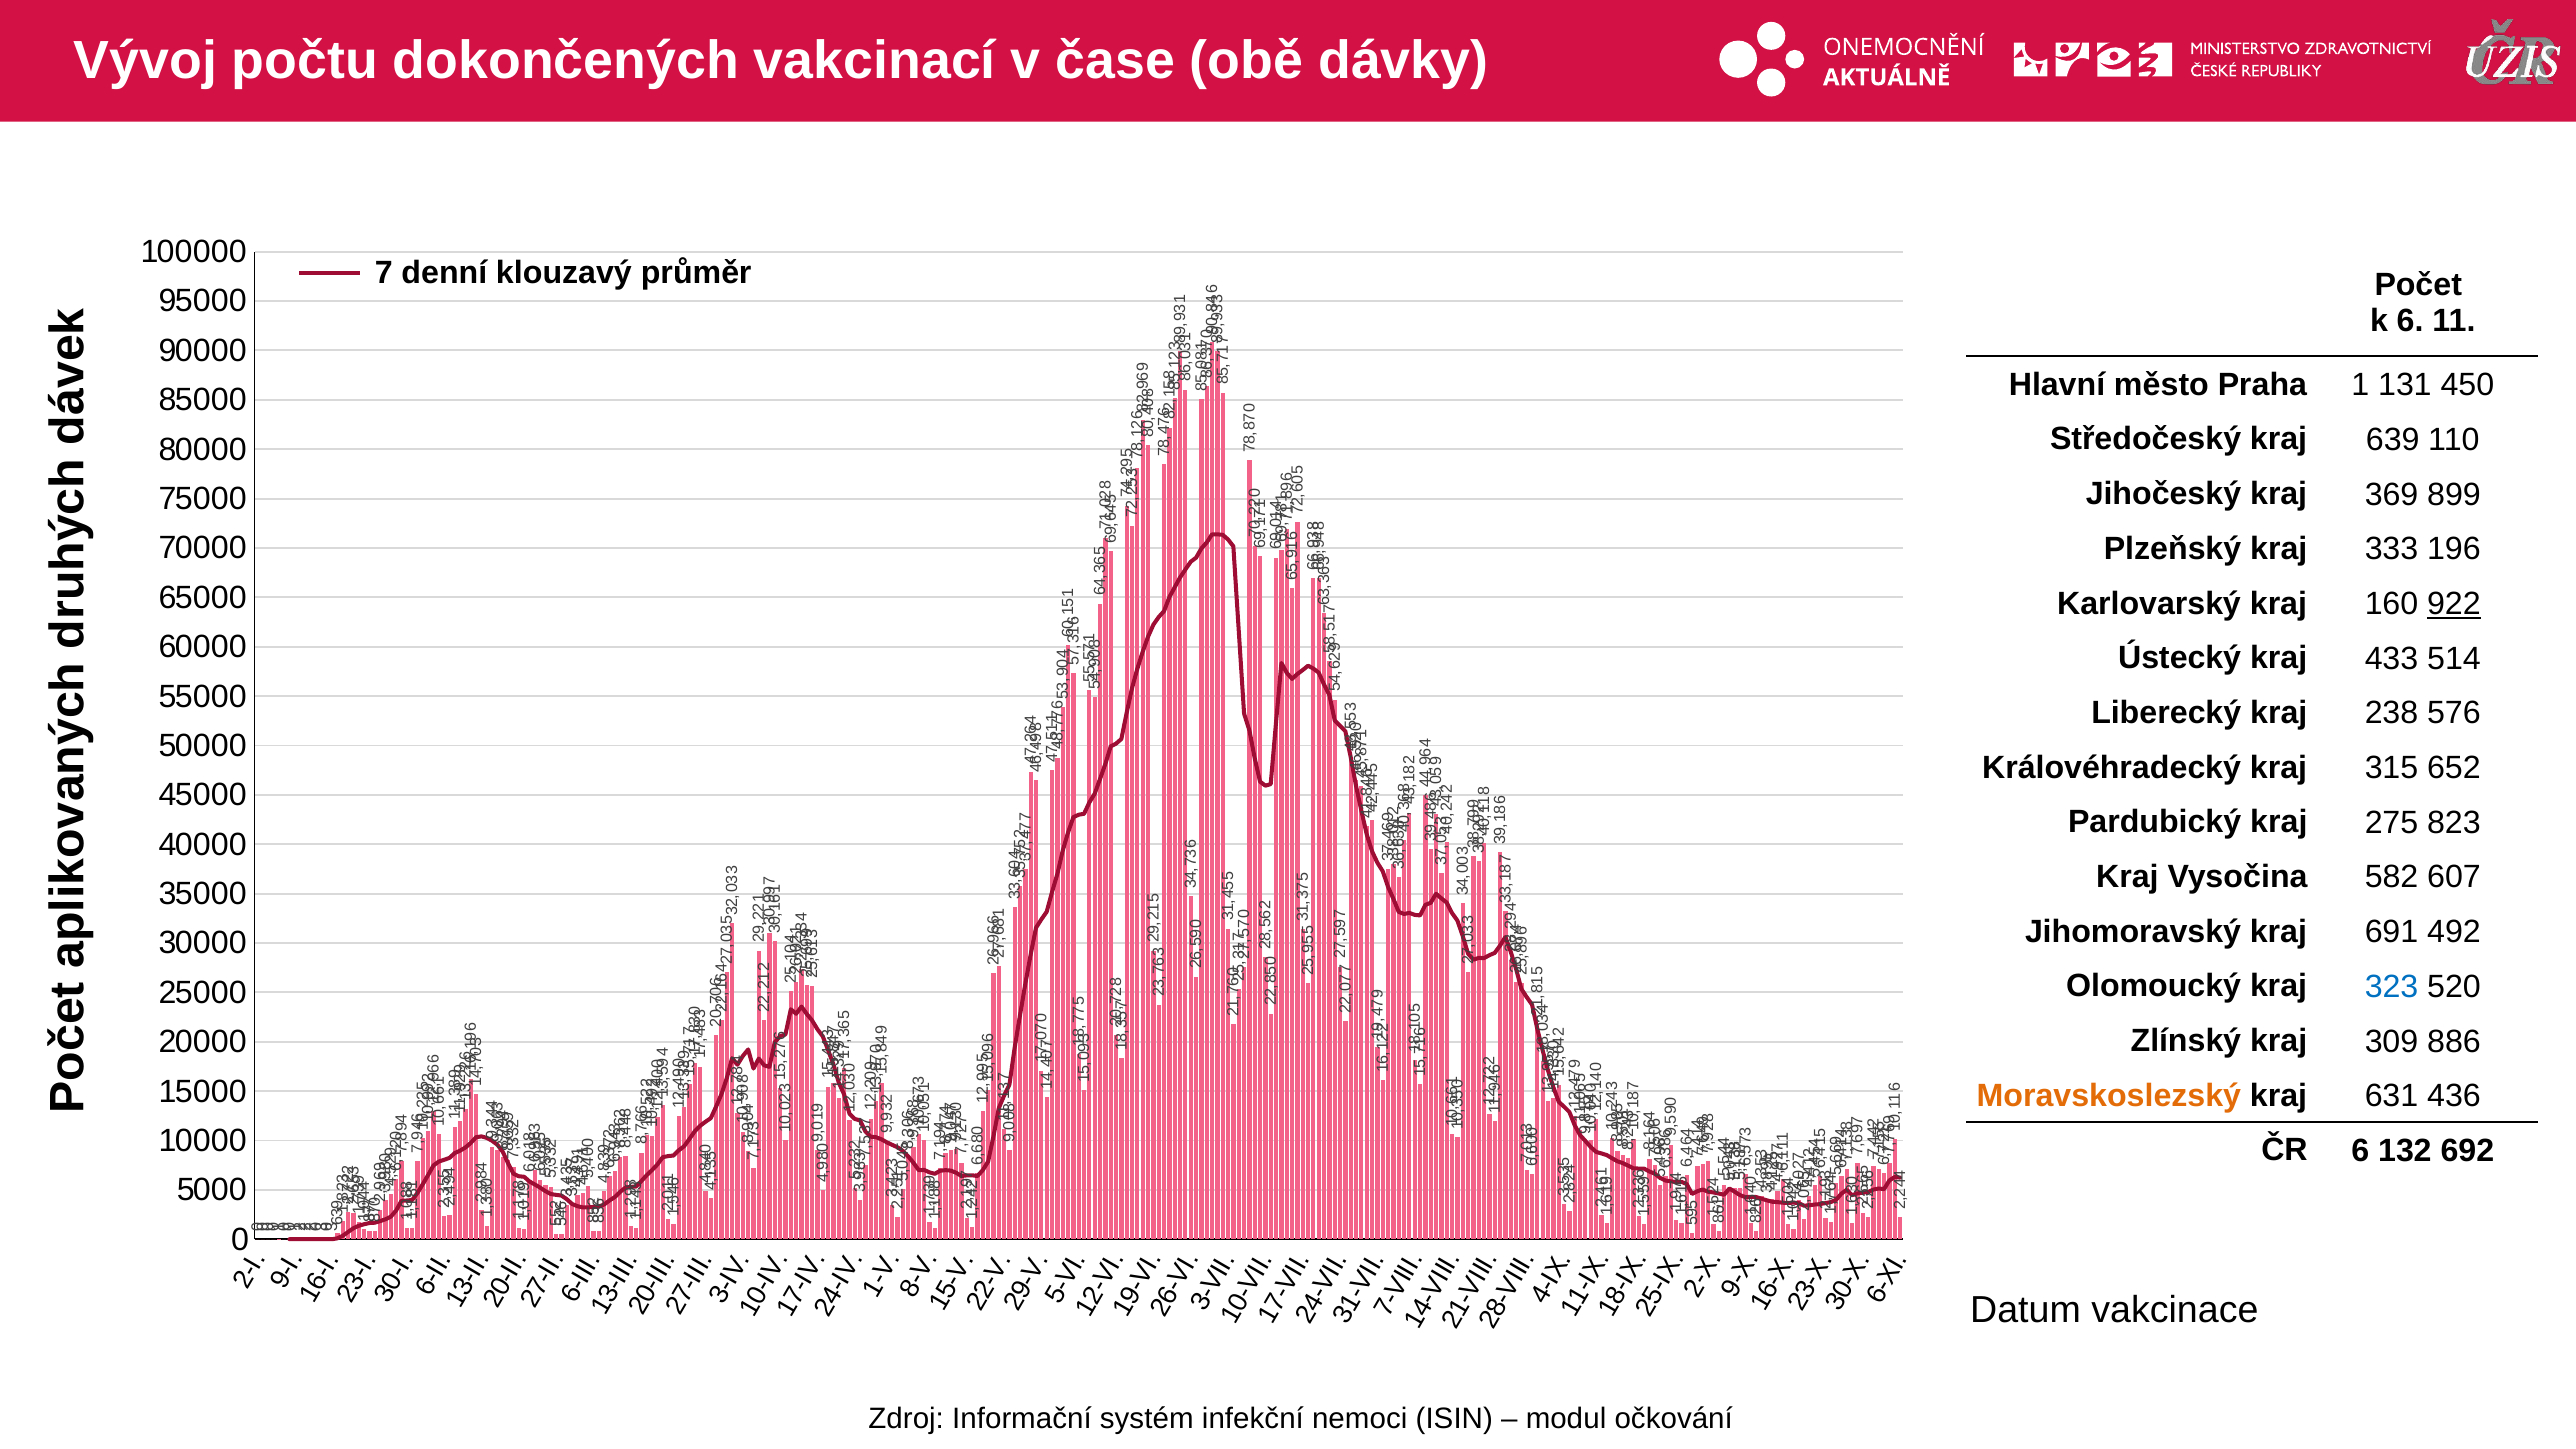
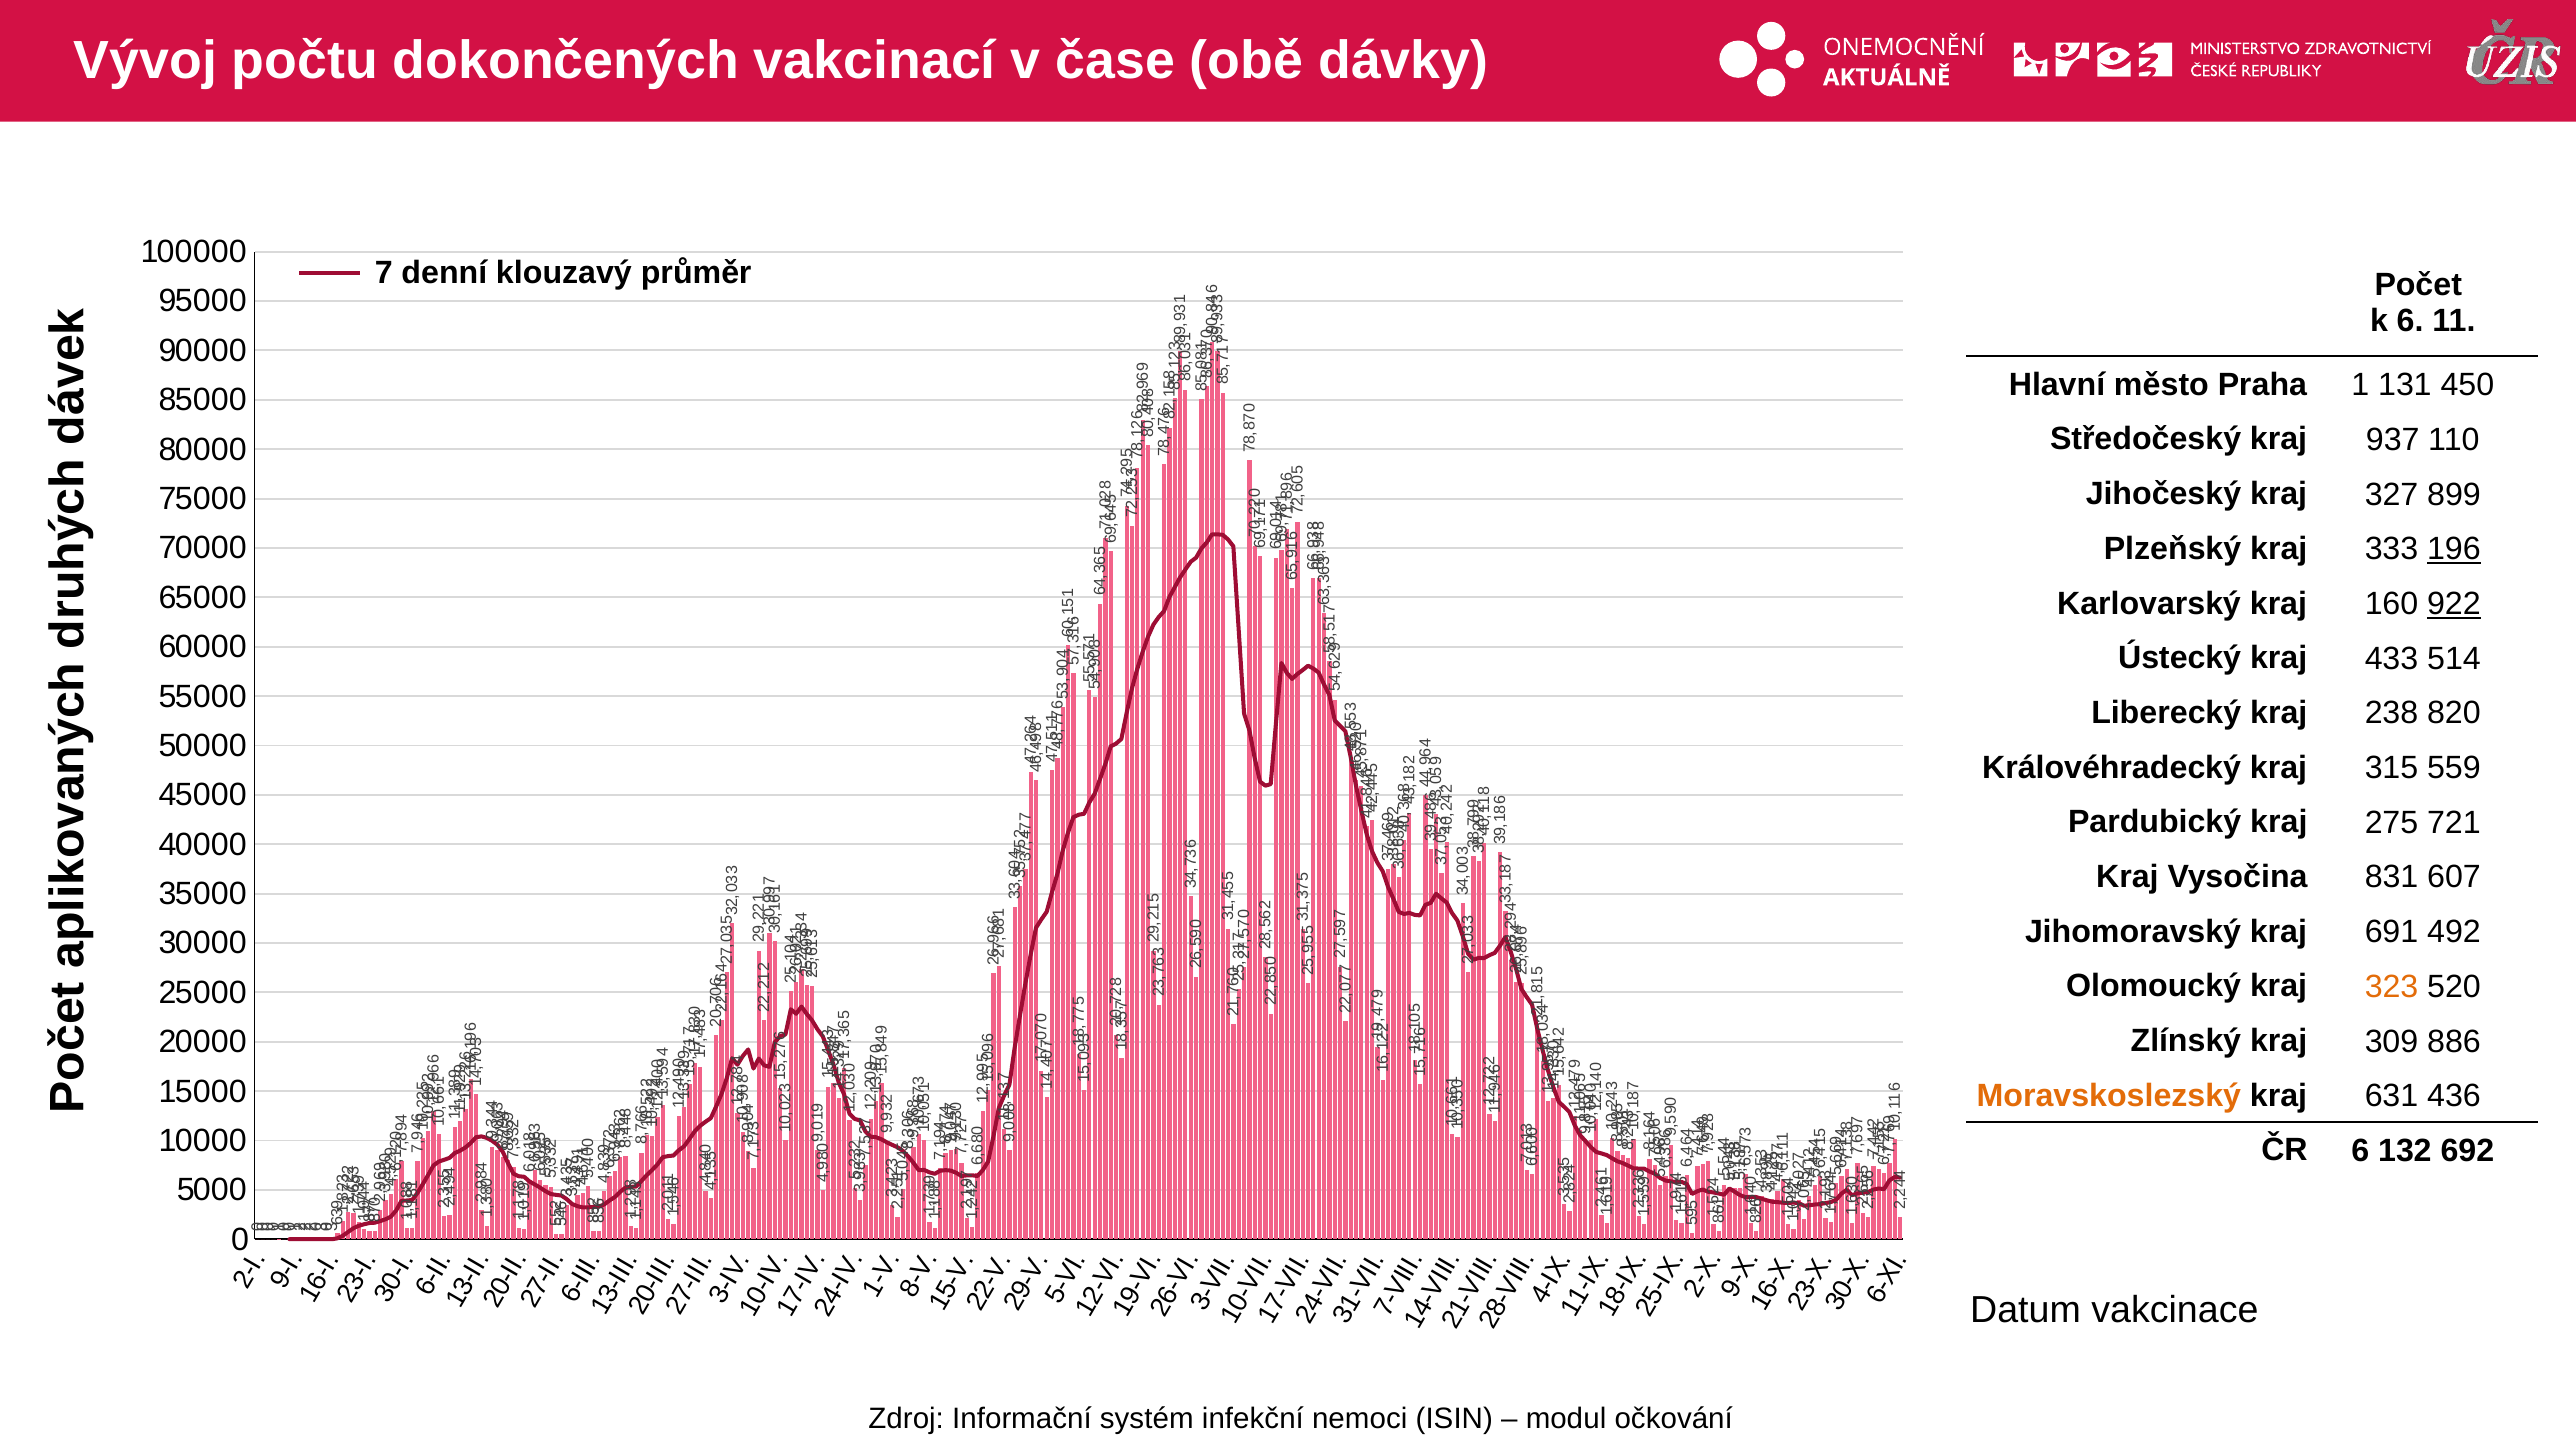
639: 639 -> 937
369: 369 -> 327
196 underline: none -> present
576: 576 -> 820
652: 652 -> 559
823: 823 -> 721
582: 582 -> 831
323 colour: blue -> orange
